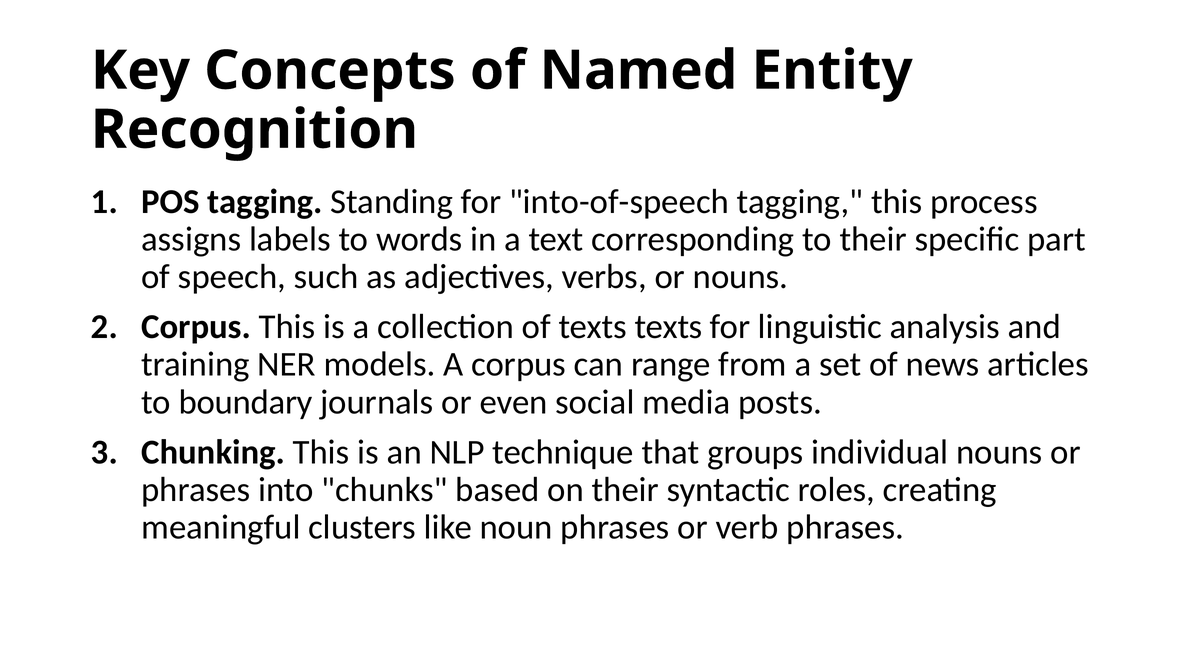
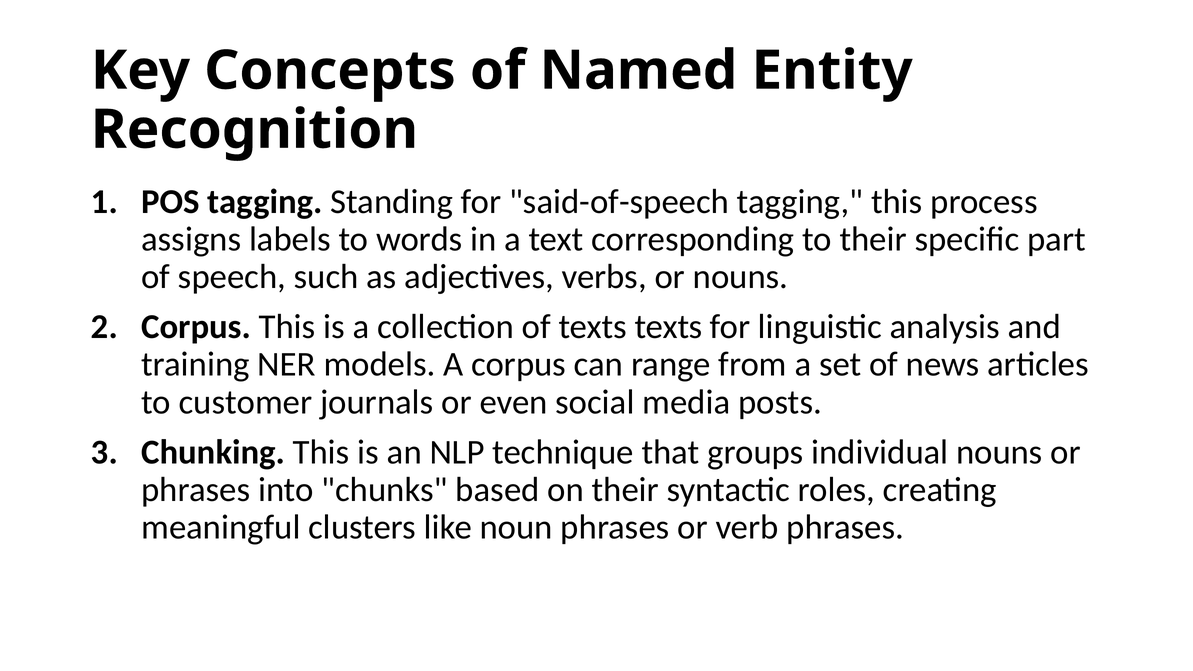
into-of-speech: into-of-speech -> said-of-speech
boundary: boundary -> customer
